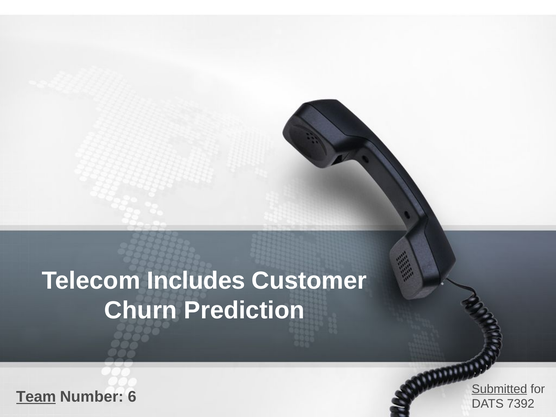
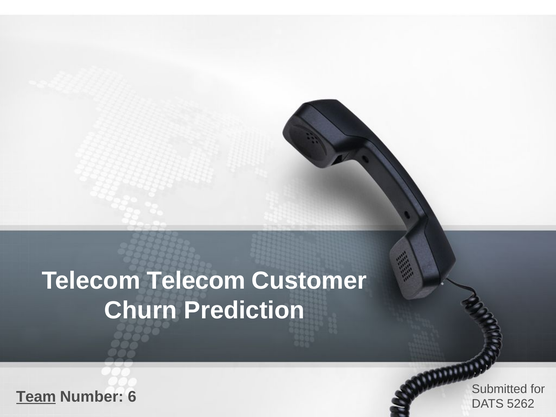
Telecom Includes: Includes -> Telecom
Submitted underline: present -> none
7392: 7392 -> 5262
